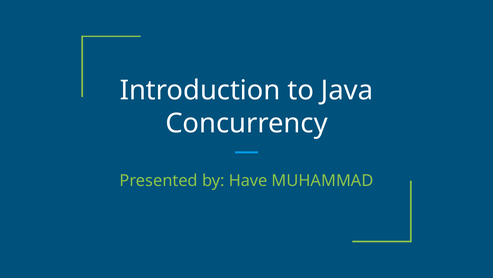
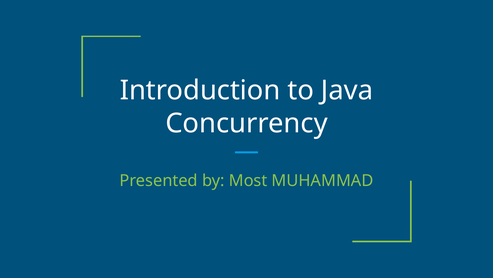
Have: Have -> Most
